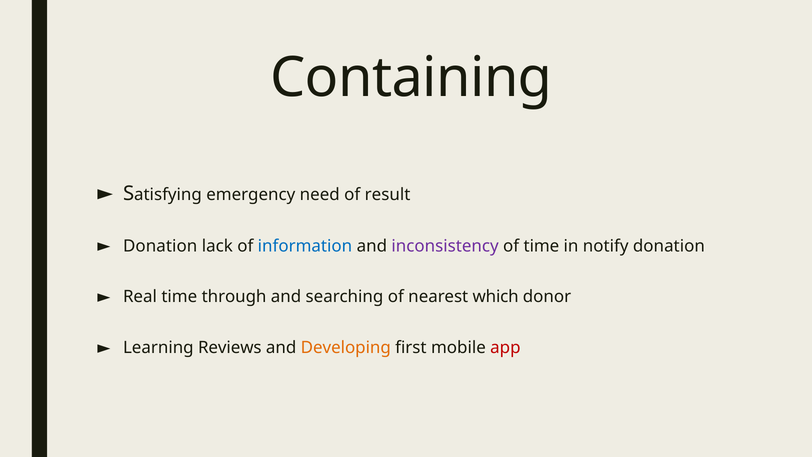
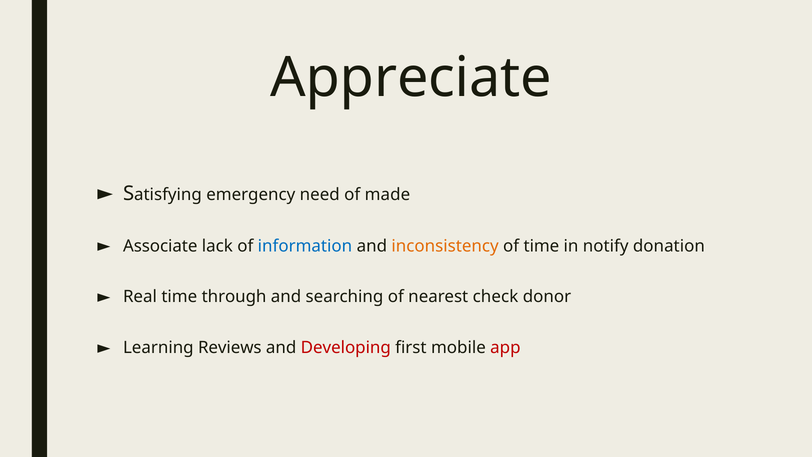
Containing: Containing -> Appreciate
result: result -> made
Donation at (160, 246): Donation -> Associate
inconsistency colour: purple -> orange
which: which -> check
Developing colour: orange -> red
